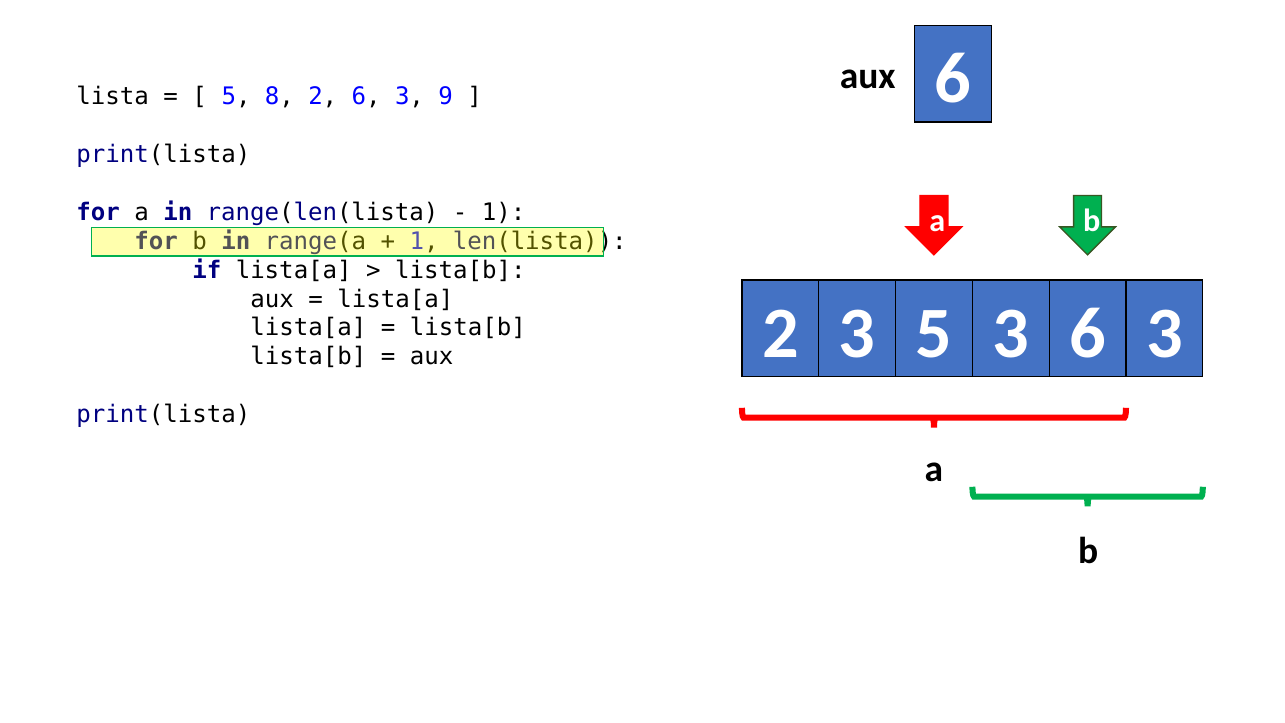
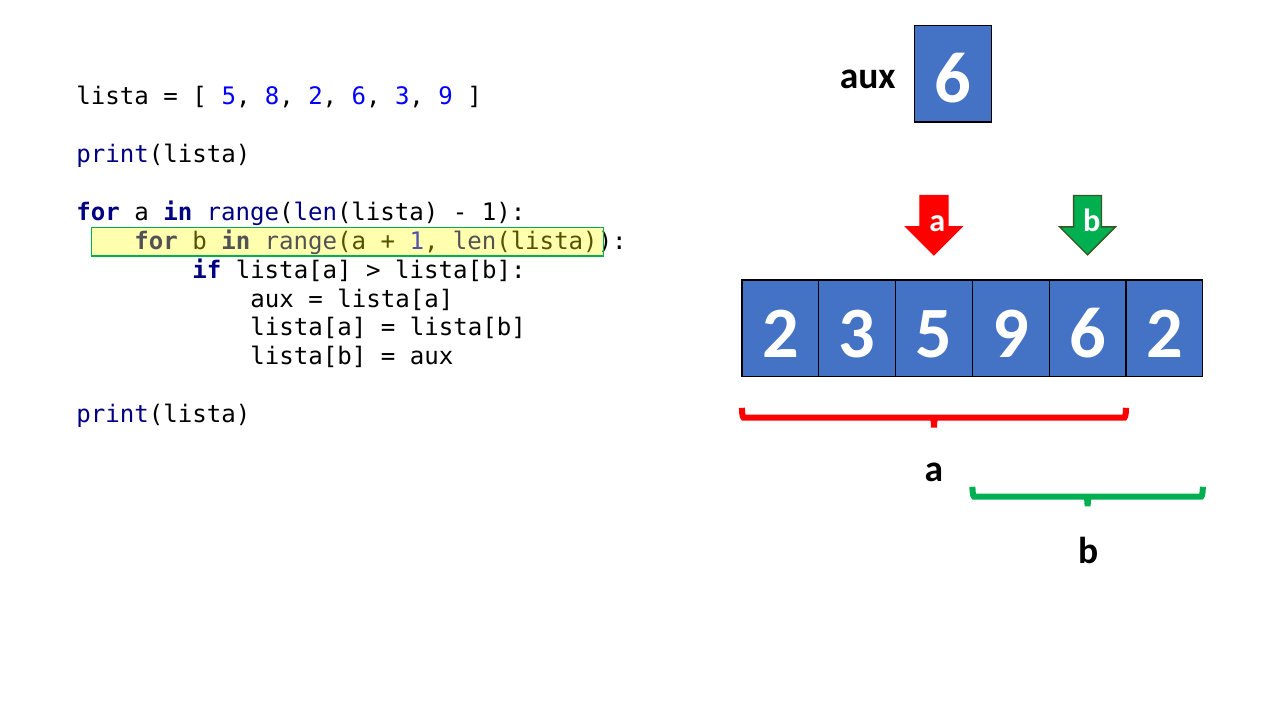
5 3: 3 -> 9
3 at (1164, 333): 3 -> 2
